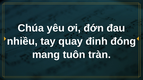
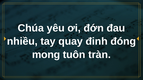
mang: mang -> mong
